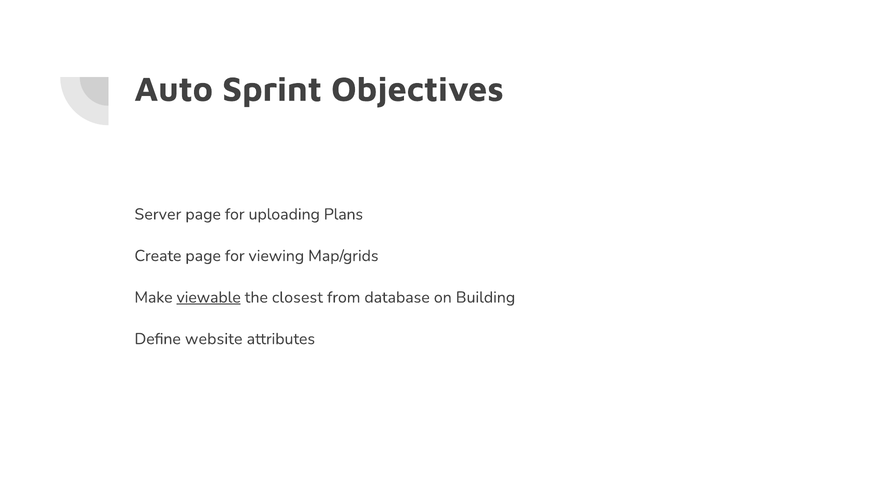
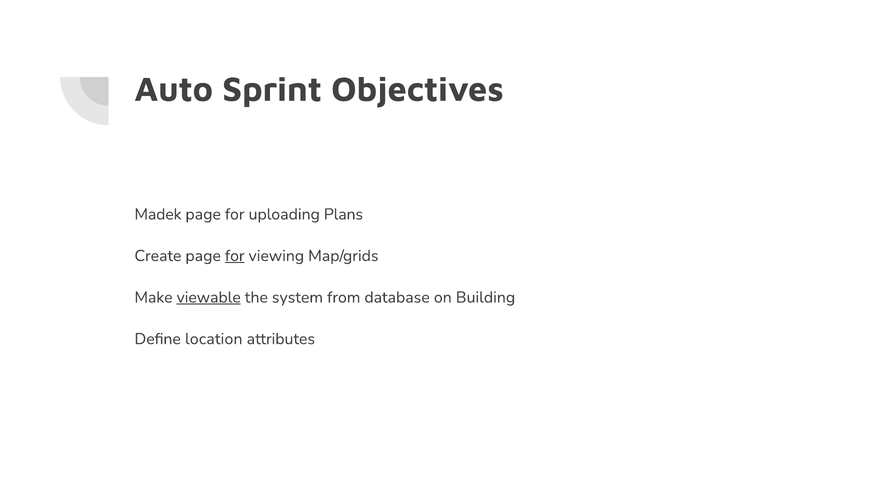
Server: Server -> Madek
for at (235, 256) underline: none -> present
closest: closest -> system
website: website -> location
